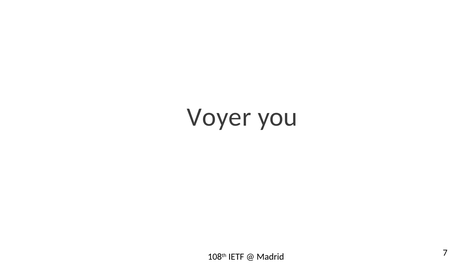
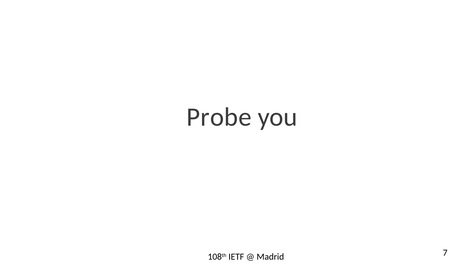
Voyer: Voyer -> Probe
